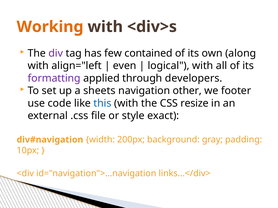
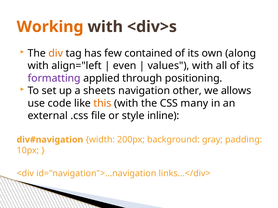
div colour: purple -> orange
logical: logical -> values
developers: developers -> positioning
footer: footer -> allows
this colour: blue -> orange
resize: resize -> many
exact: exact -> inline
